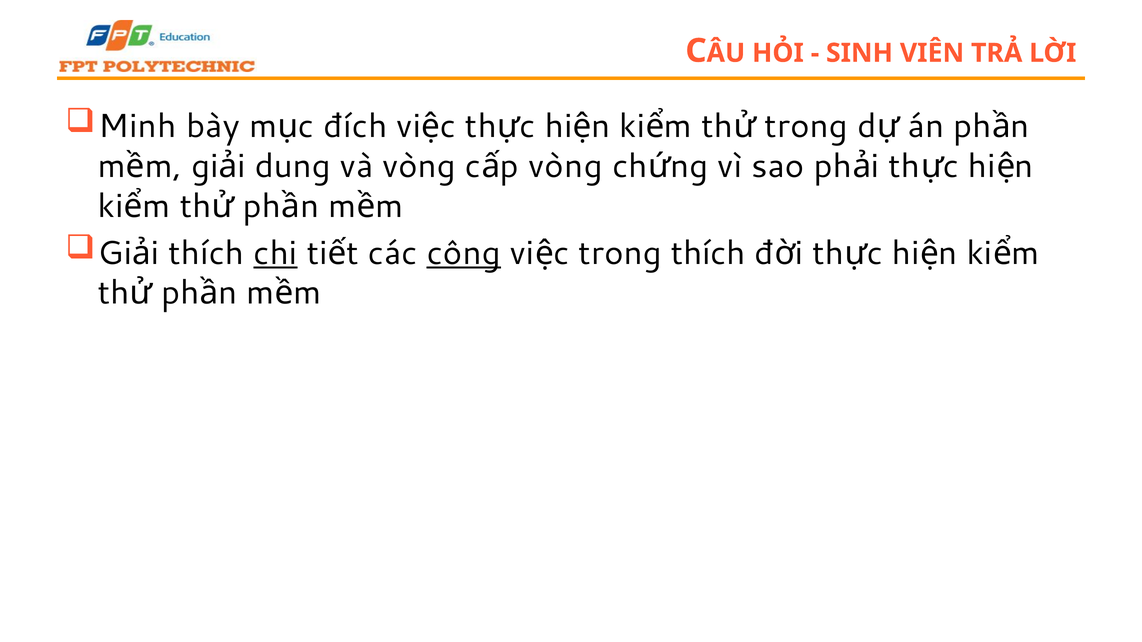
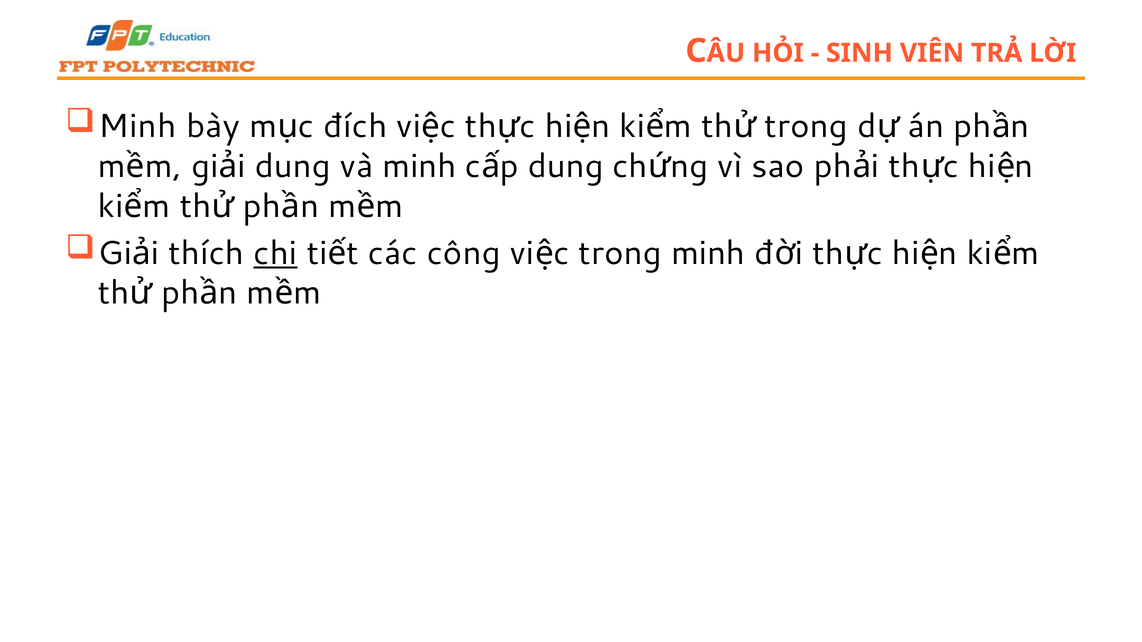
và vòng: vòng -> minh
vòng at (566, 167): vòng -> dung
công underline: present -> none
trong thích: thích -> minh
